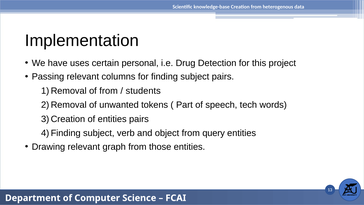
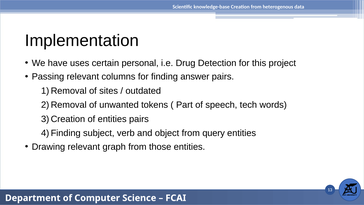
finding subject: subject -> answer
of from: from -> sites
students: students -> outdated
